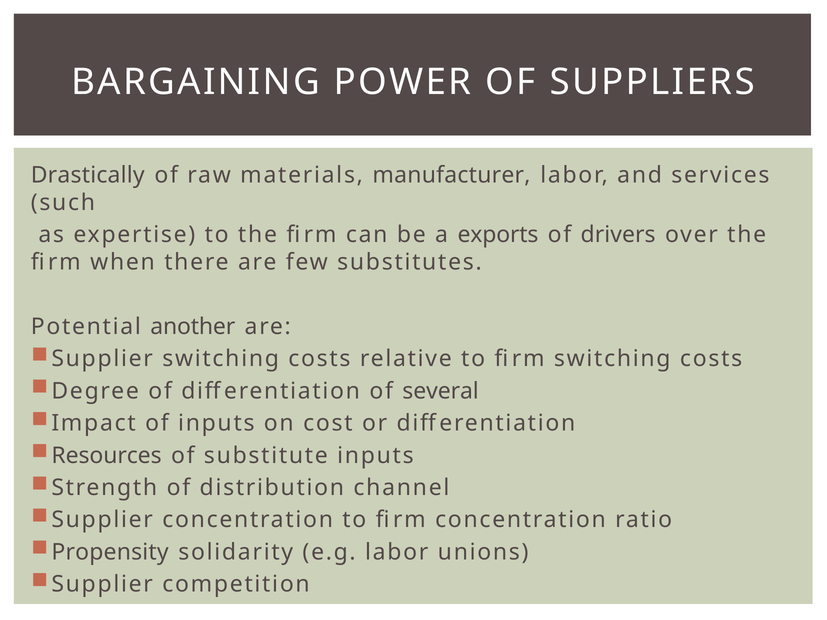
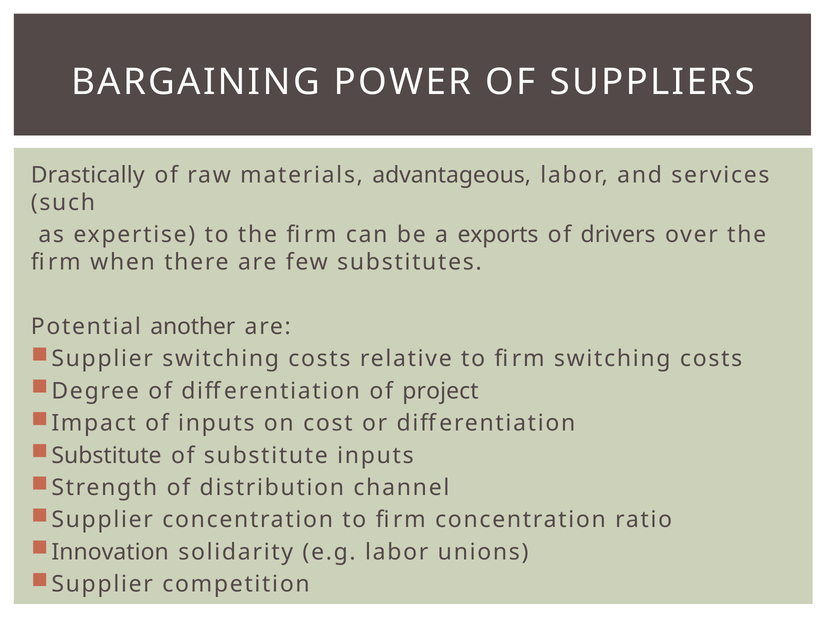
manufacturer: manufacturer -> advantageous
several: several -> project
Resources at (107, 456): Resources -> Substitute
Propensity: Propensity -> Innovation
